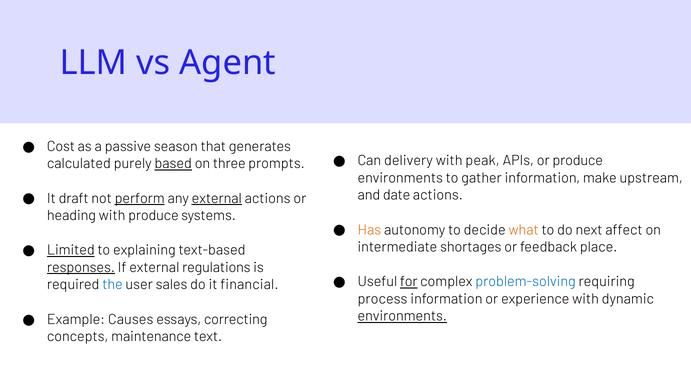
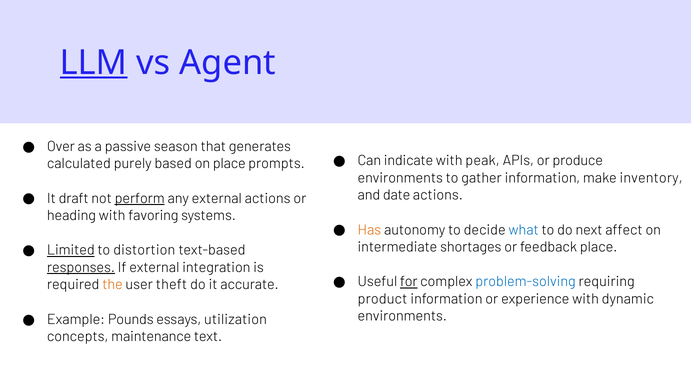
LLM underline: none -> present
Cost: Cost -> Over
delivery: delivery -> indicate
based underline: present -> none
on three: three -> place
upstream: upstream -> inventory
external at (217, 198) underline: present -> none
with produce: produce -> favoring
what colour: orange -> blue
explaining: explaining -> distortion
regulations: regulations -> integration
the colour: blue -> orange
sales: sales -> theft
financial: financial -> accurate
process: process -> product
environments at (402, 316) underline: present -> none
Causes: Causes -> Pounds
correcting: correcting -> utilization
